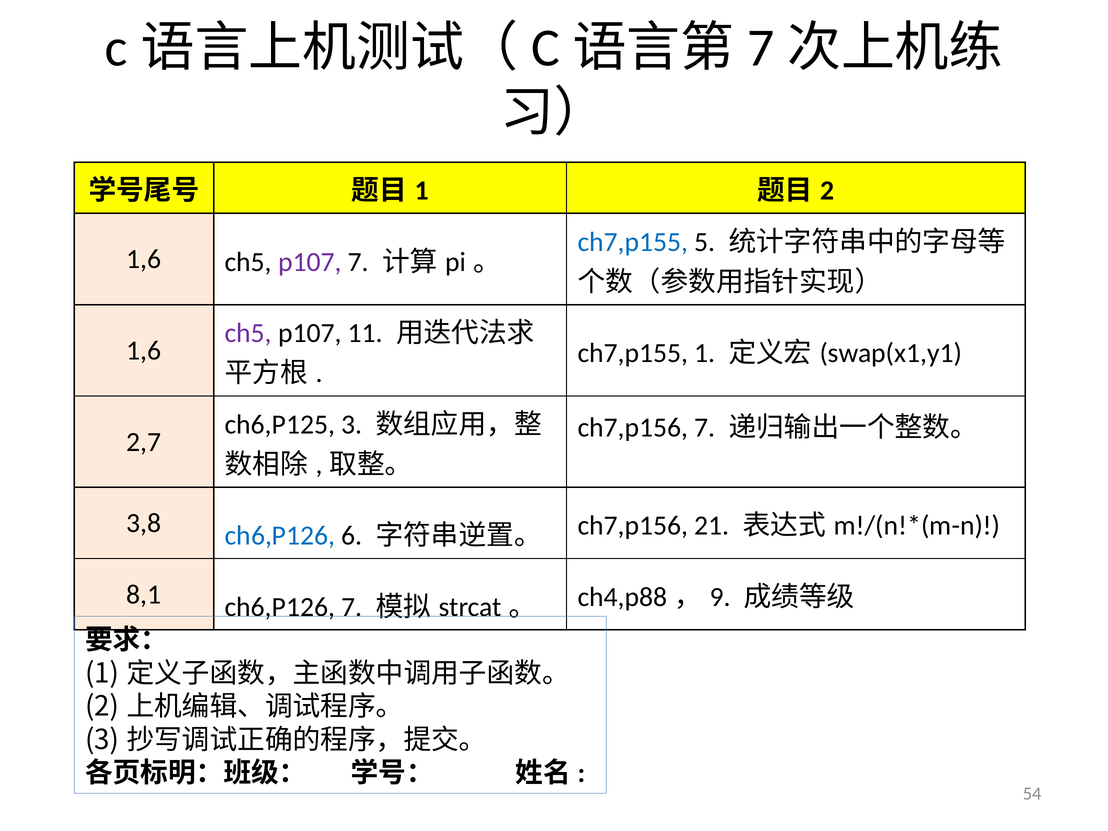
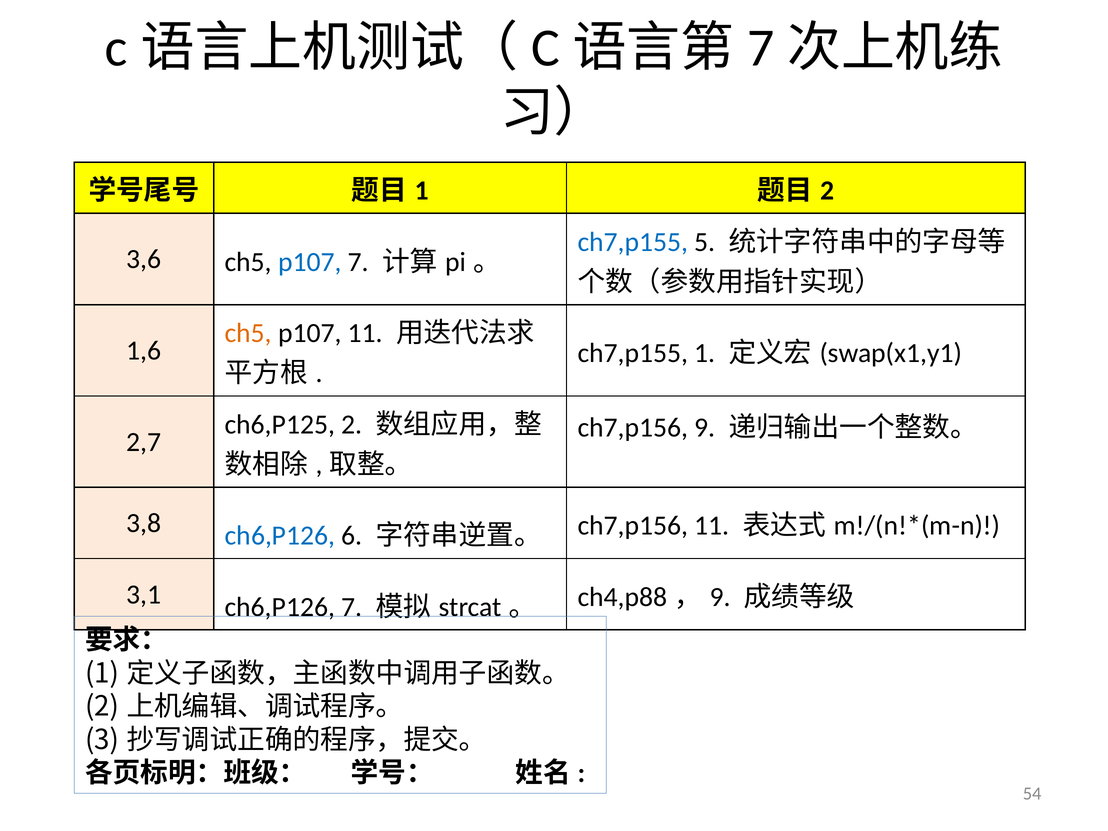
1,6 at (144, 259): 1,6 -> 3,6
p107 at (310, 262) colour: purple -> blue
ch5 at (248, 333) colour: purple -> orange
ch6,P125 3: 3 -> 2
ch7,p156 7: 7 -> 9
ch7,p156 21: 21 -> 11
8,1: 8,1 -> 3,1
